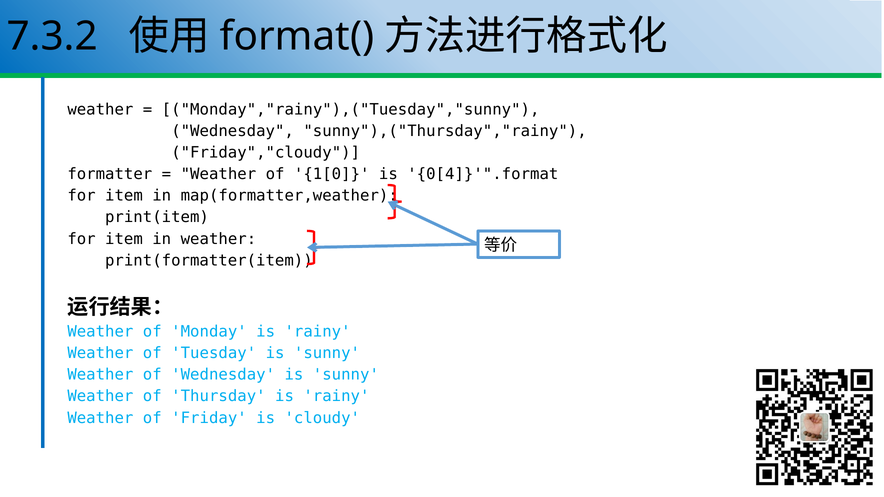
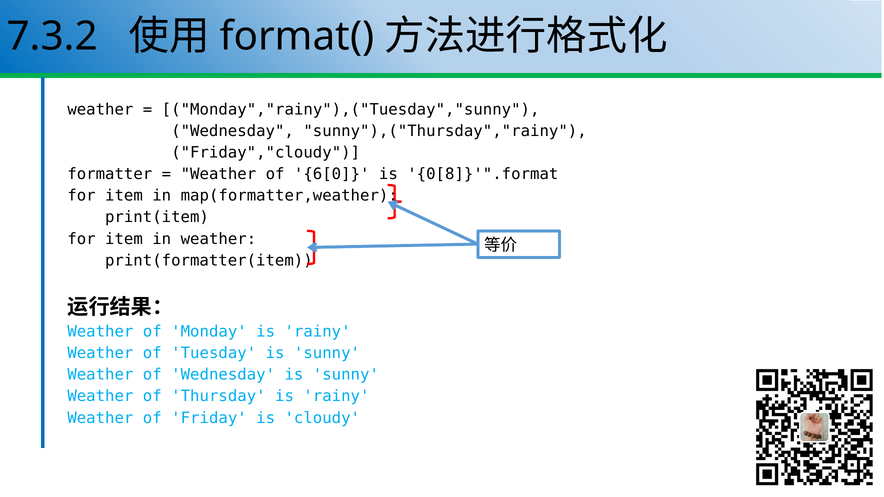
1[0: 1[0 -> 6[0
0[4]}'".format: 0[4]}'".format -> 0[8]}'".format
